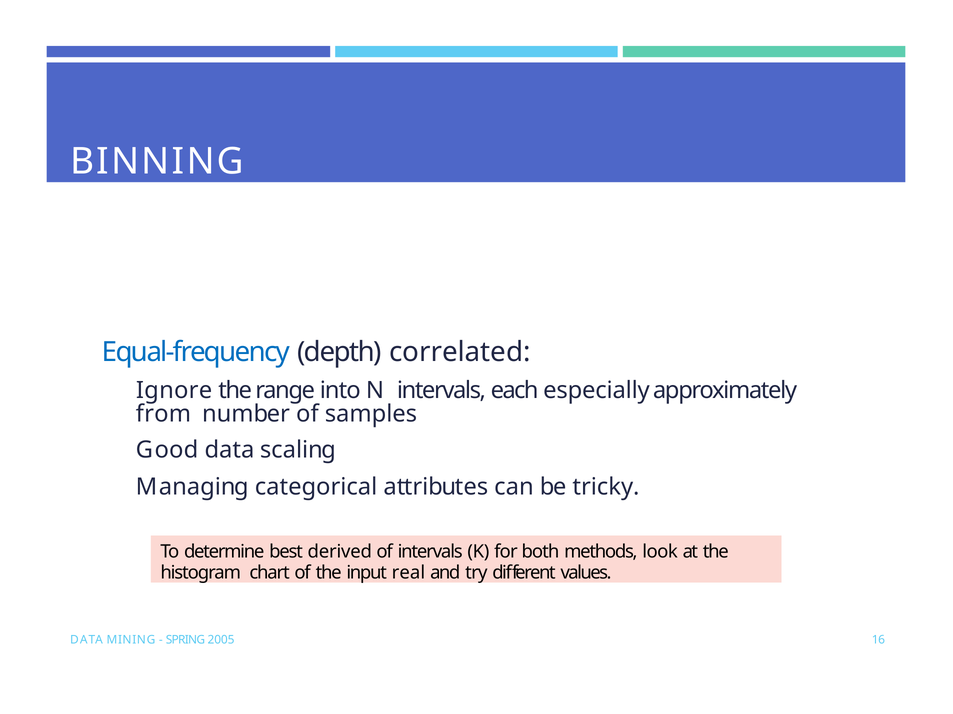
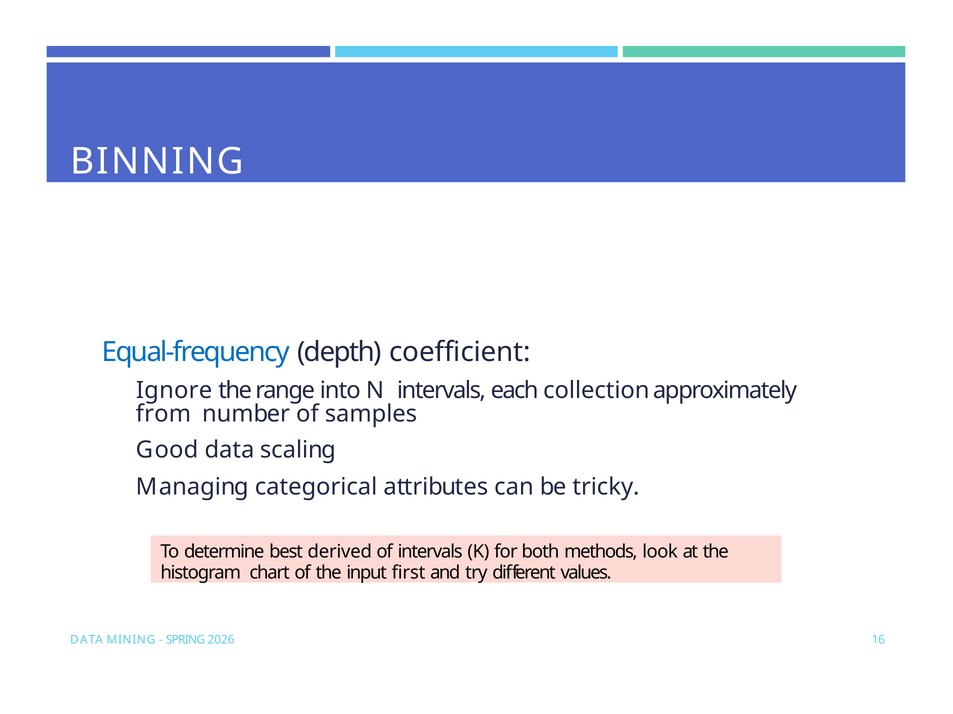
correlated: correlated -> coefficient
especially: especially -> collection
real: real -> first
2005: 2005 -> 2026
